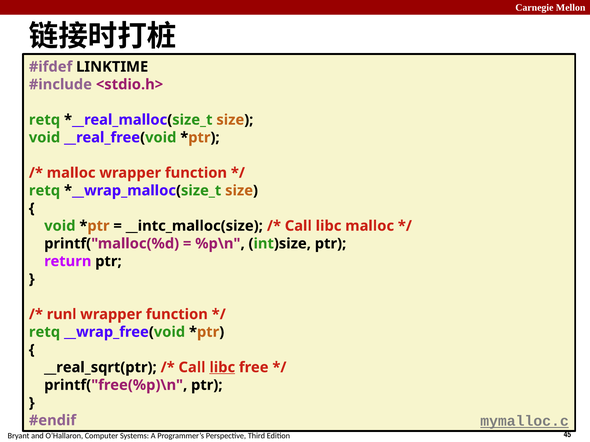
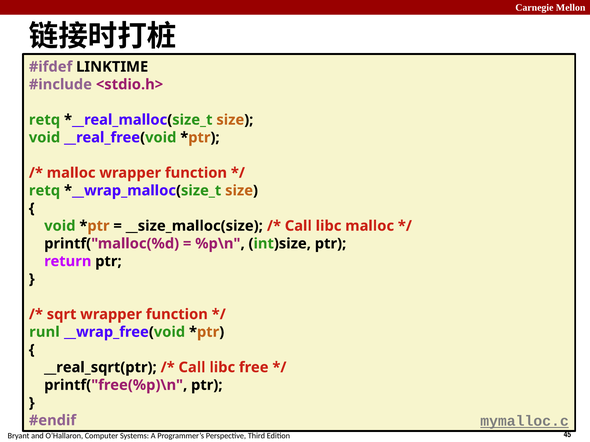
__intc_malloc(size: __intc_malloc(size -> __size_malloc(size
runl: runl -> sqrt
retq at (44, 332): retq -> runl
libc at (222, 368) underline: present -> none
